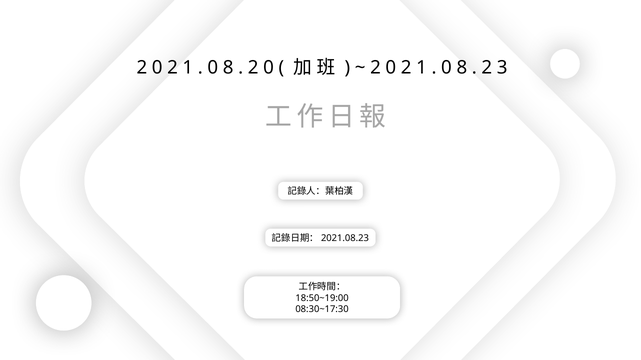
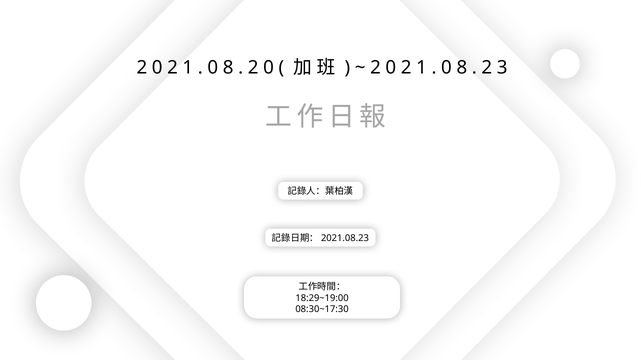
18:50~19:00: 18:50~19:00 -> 18:29~19:00
